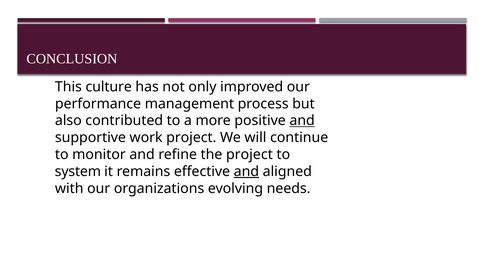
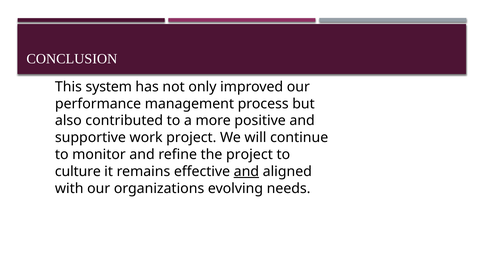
culture: culture -> system
and at (302, 121) underline: present -> none
system: system -> culture
